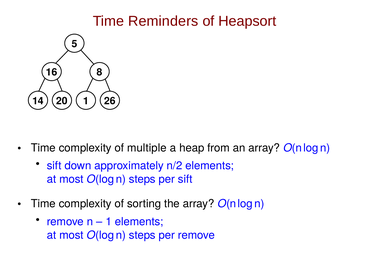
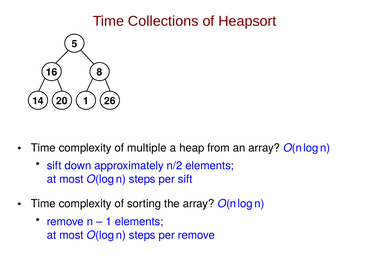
Reminders: Reminders -> Collections
